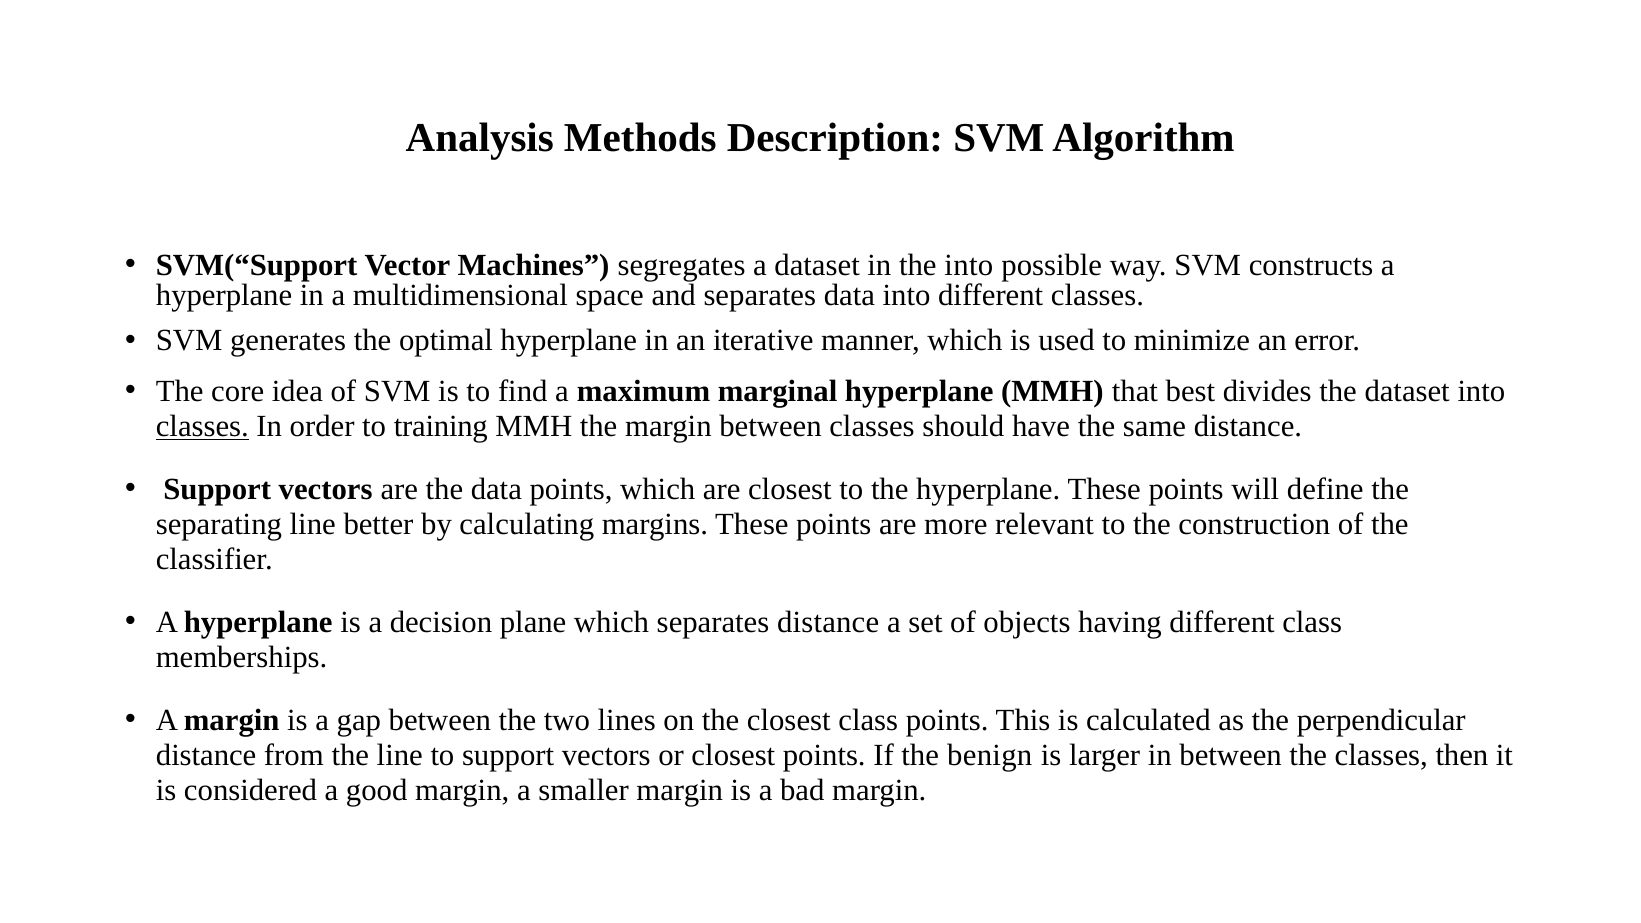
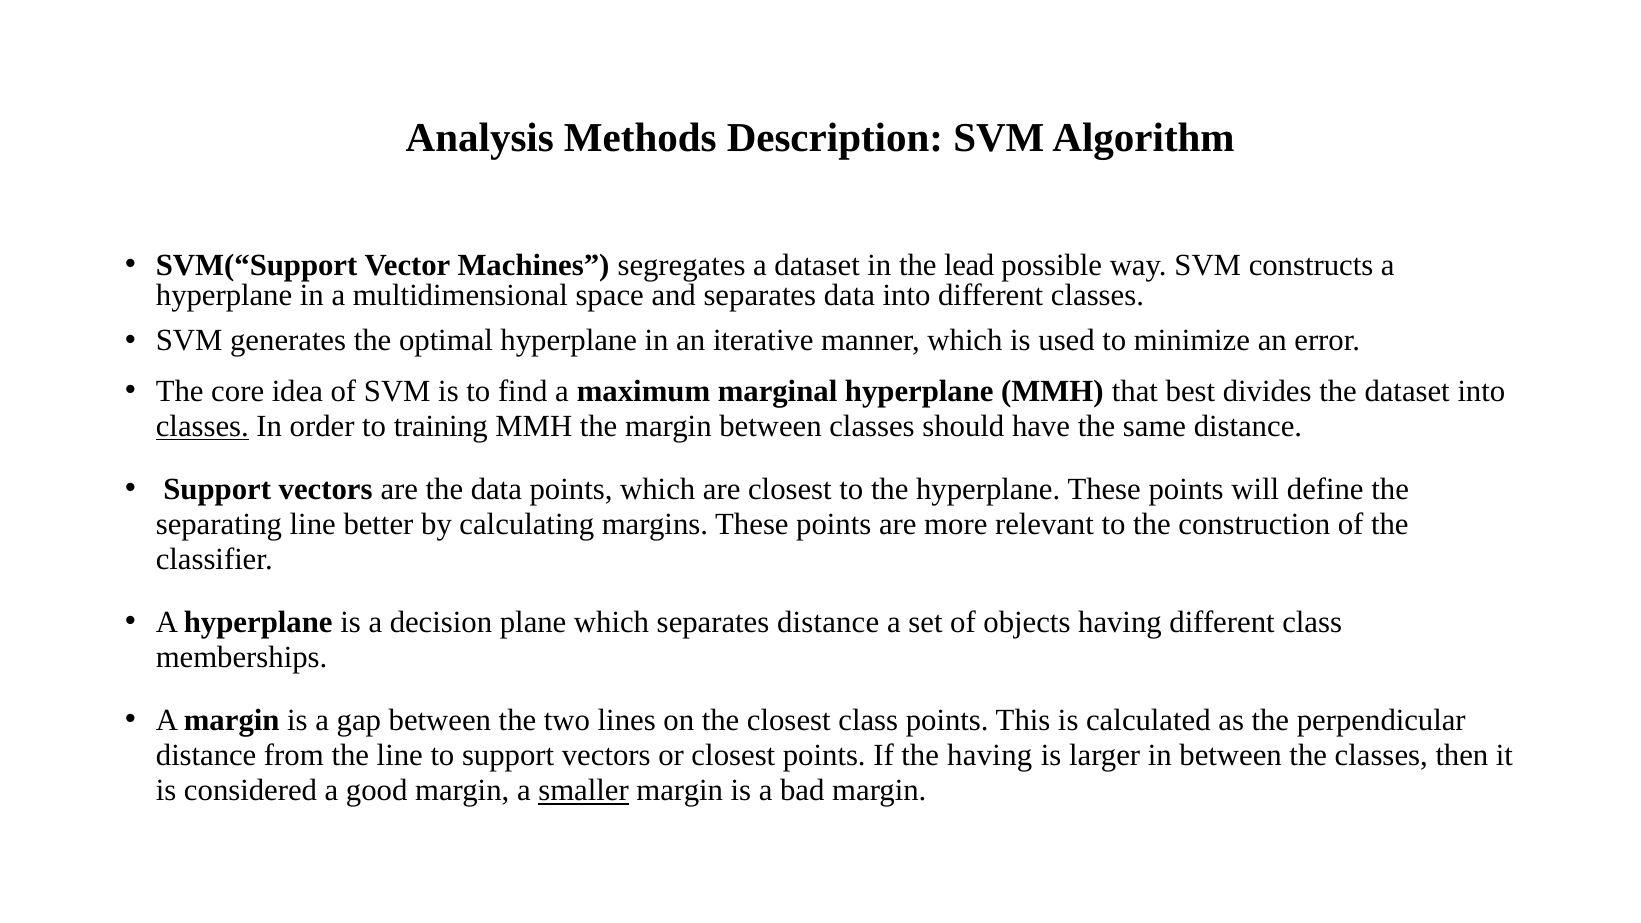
the into: into -> lead
the benign: benign -> having
smaller underline: none -> present
